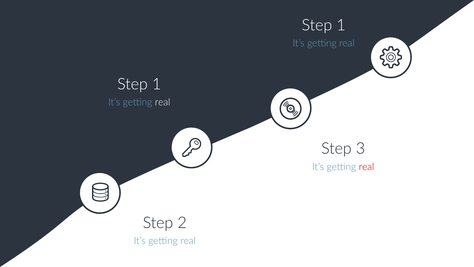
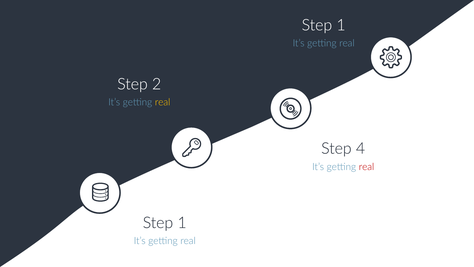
1 at (157, 84): 1 -> 2
real at (163, 102) colour: white -> yellow
3: 3 -> 4
2 at (182, 222): 2 -> 1
